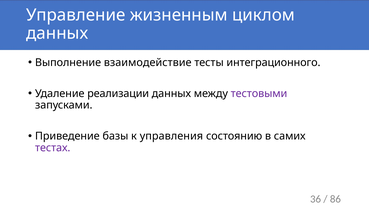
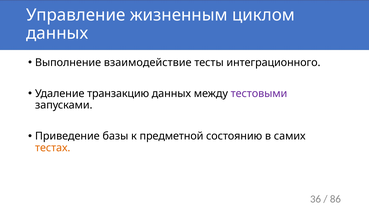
реализации: реализации -> транзакцию
управления: управления -> предметной
тестах colour: purple -> orange
